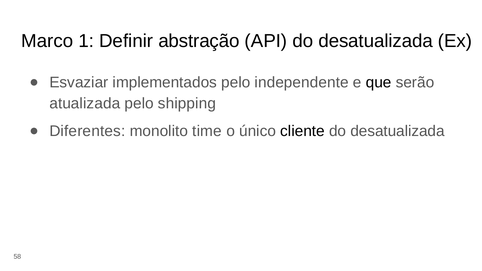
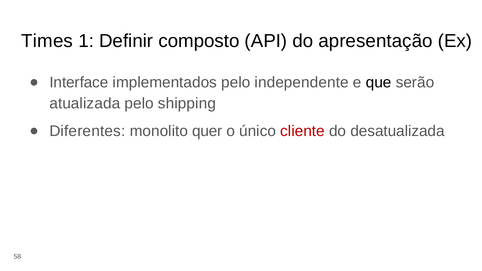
Marco: Marco -> Times
abstração: abstração -> composto
API do desatualizada: desatualizada -> apresentação
Esvaziar: Esvaziar -> Interface
time: time -> quer
cliente colour: black -> red
